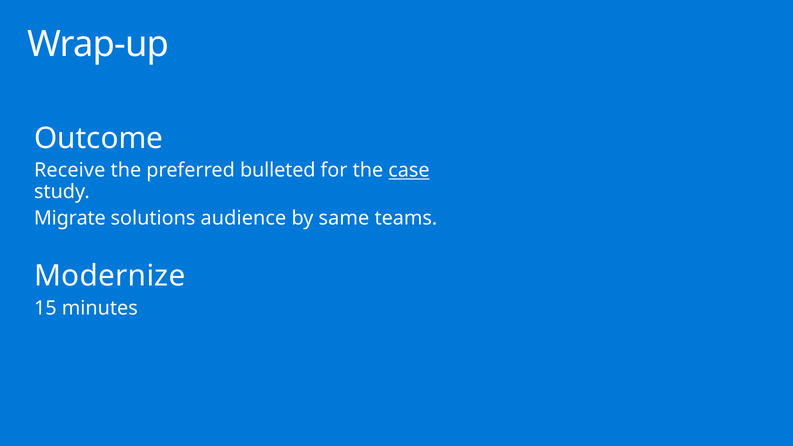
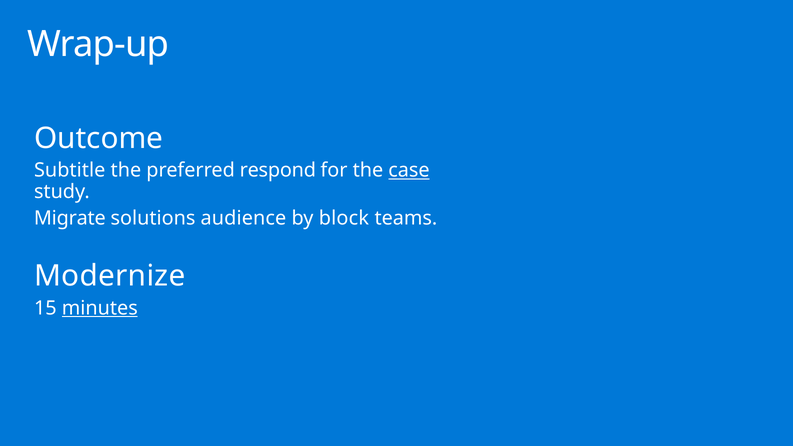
Receive: Receive -> Subtitle
bulleted: bulleted -> respond
same: same -> block
minutes underline: none -> present
